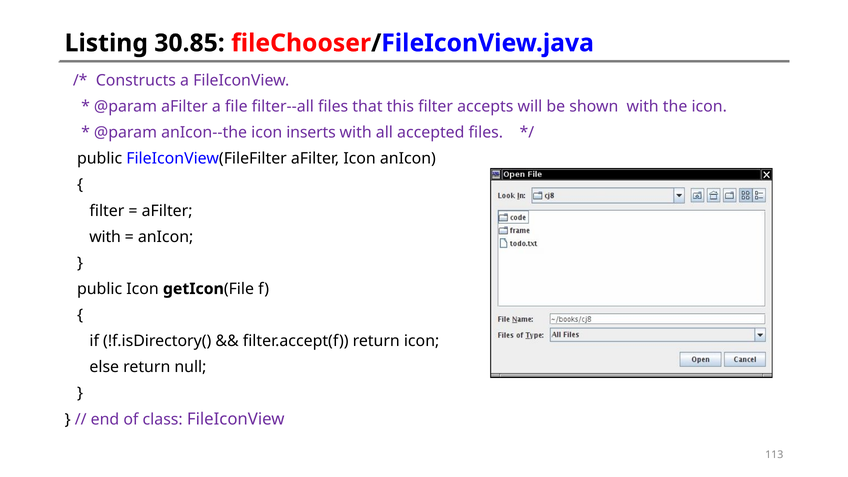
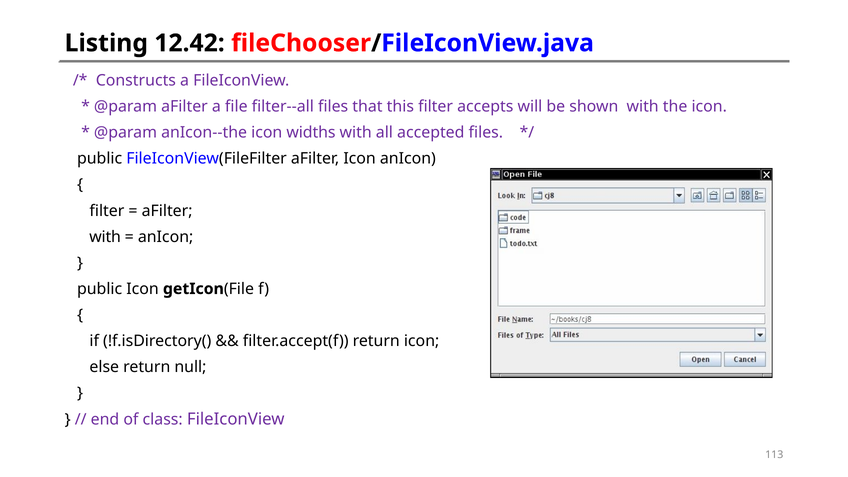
30.85: 30.85 -> 12.42
inserts: inserts -> widths
